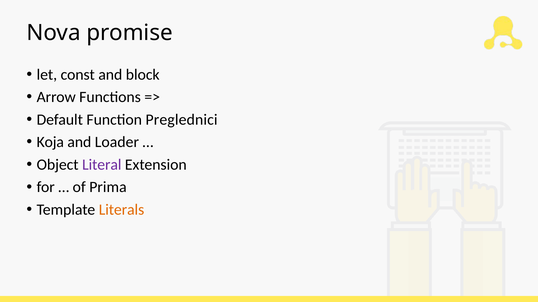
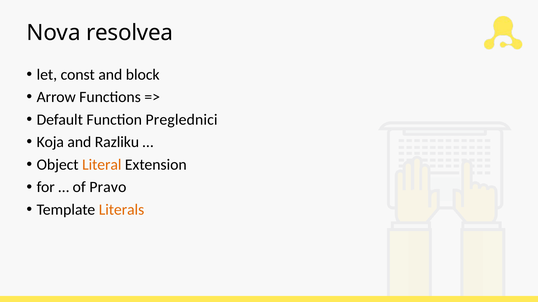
promise: promise -> resolvea
Loader: Loader -> Razliku
Literal colour: purple -> orange
Prima: Prima -> Pravo
